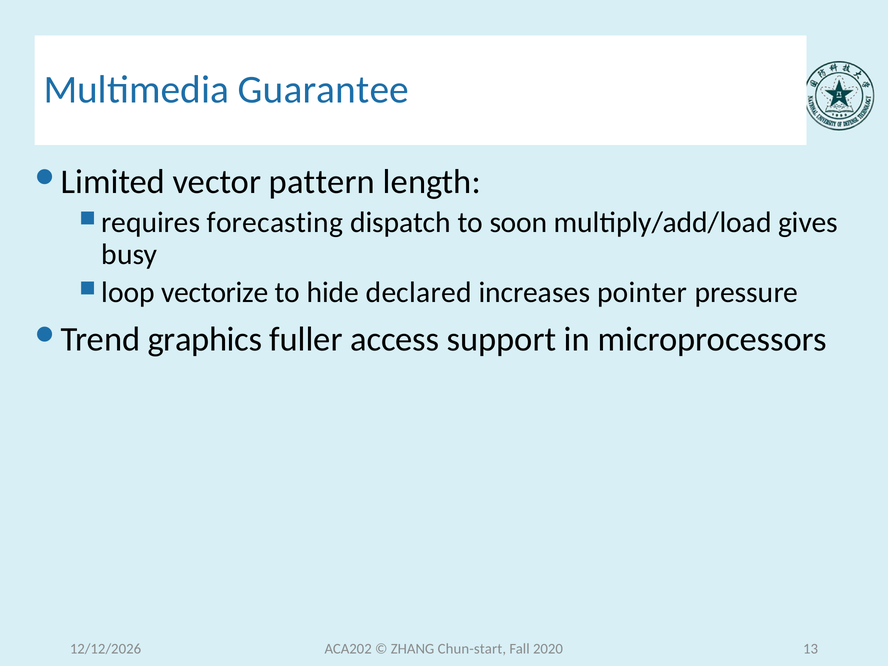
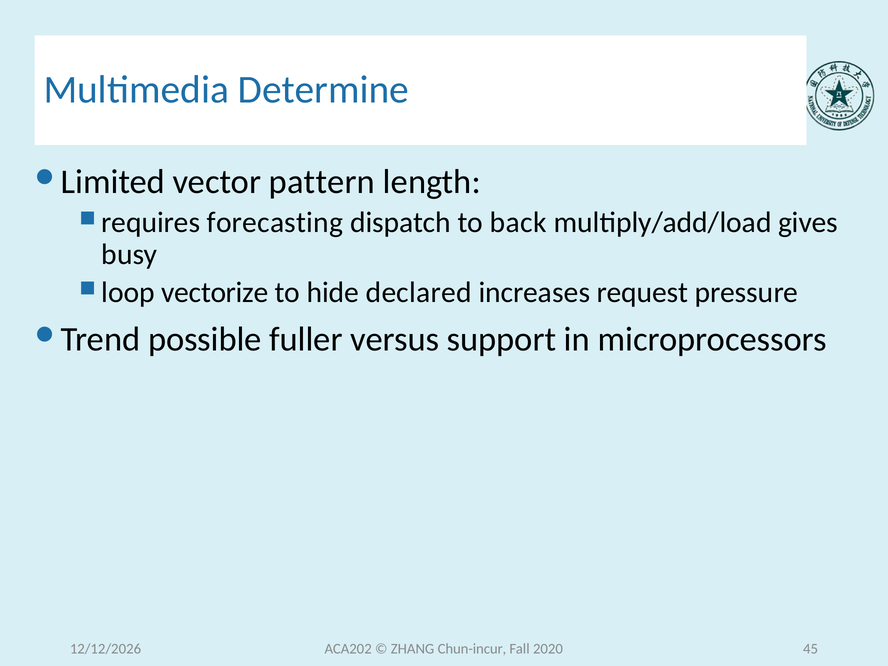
Guarantee: Guarantee -> Determine
soon: soon -> back
pointer: pointer -> request
graphics: graphics -> possible
access: access -> versus
Chun-start: Chun-start -> Chun-incur
13: 13 -> 45
